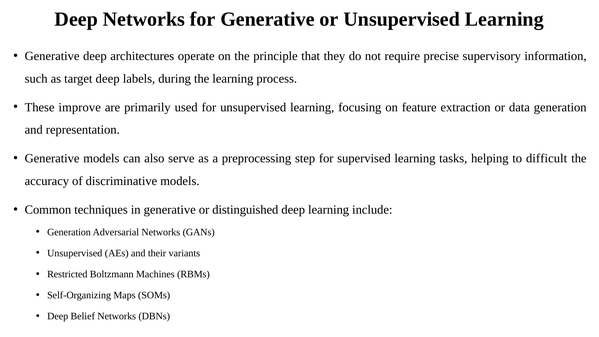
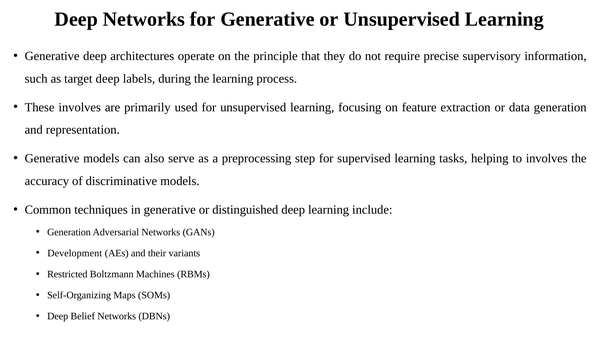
These improve: improve -> involves
to difficult: difficult -> involves
Unsupervised at (75, 253): Unsupervised -> Development
